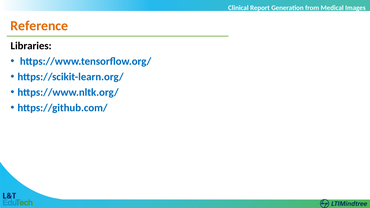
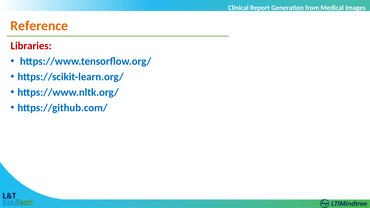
Libraries colour: black -> red
